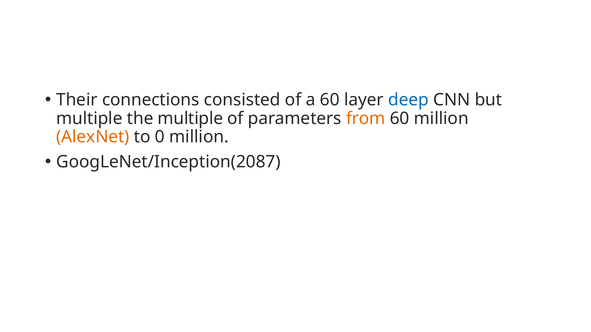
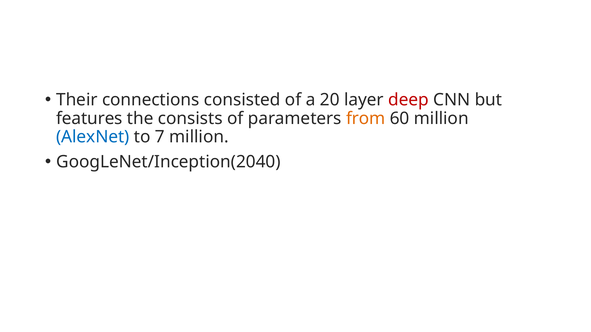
a 60: 60 -> 20
deep colour: blue -> red
multiple at (89, 119): multiple -> features
the multiple: multiple -> consists
AlexNet colour: orange -> blue
0: 0 -> 7
GoogLeNet/Inception(2087: GoogLeNet/Inception(2087 -> GoogLeNet/Inception(2040
